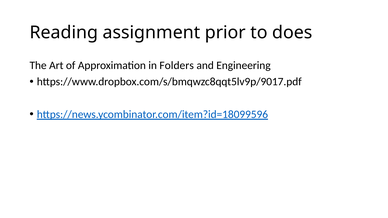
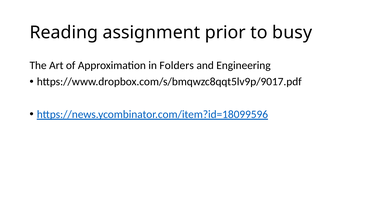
does: does -> busy
